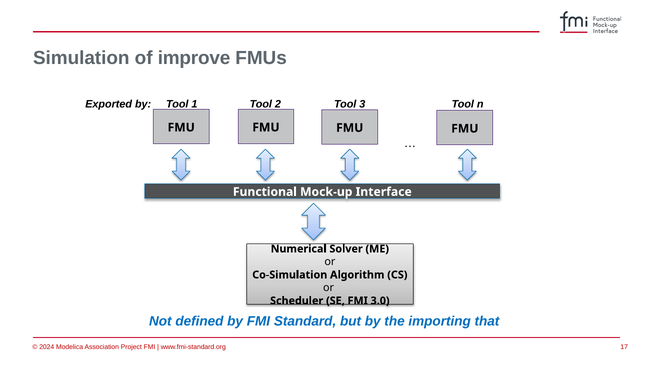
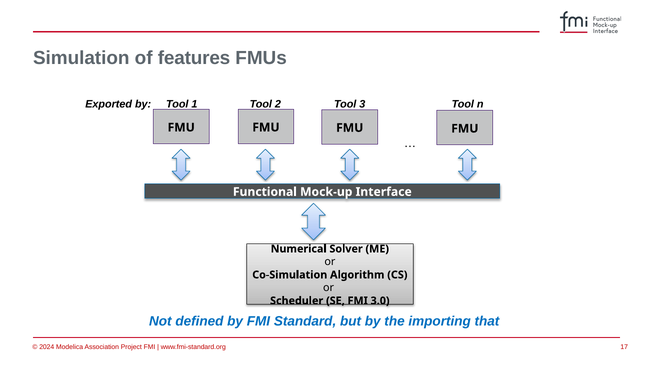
improve: improve -> features
